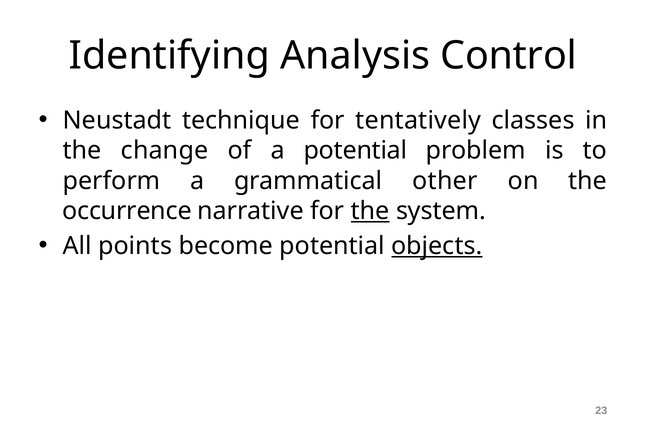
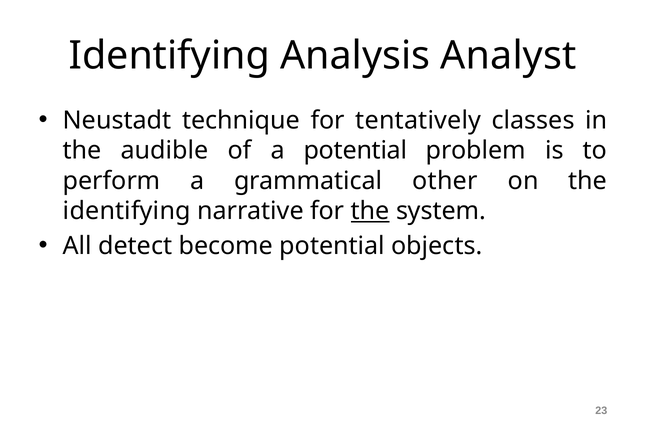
Control: Control -> Analyst
change: change -> audible
occurrence at (127, 211): occurrence -> identifying
points: points -> detect
objects underline: present -> none
